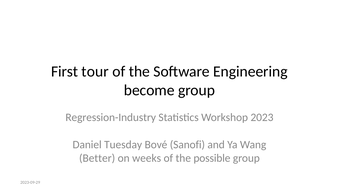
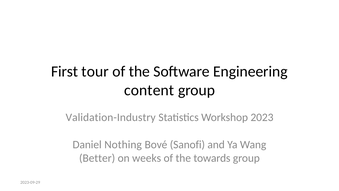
become: become -> content
Regression-Industry: Regression-Industry -> Validation-Industry
Tuesday: Tuesday -> Nothing
possible: possible -> towards
